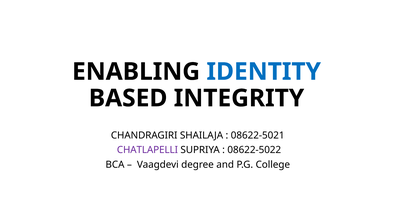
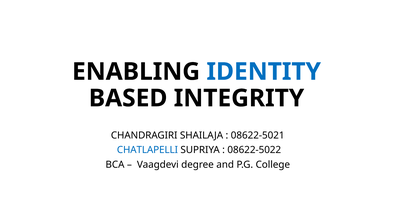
CHATLAPELLI colour: purple -> blue
